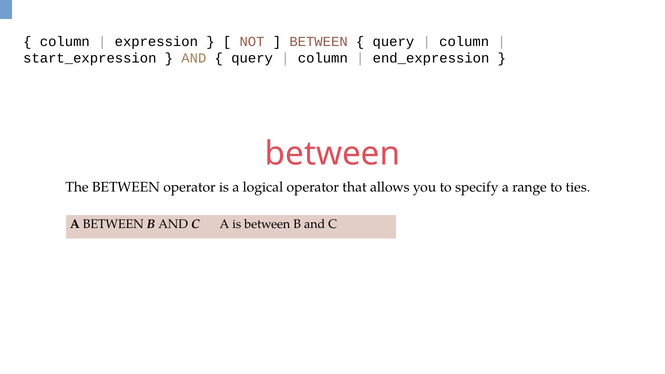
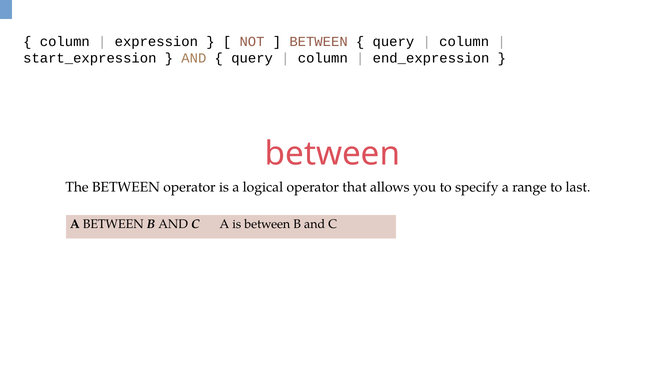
ties: ties -> last
